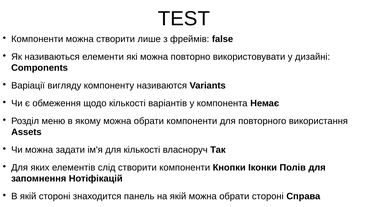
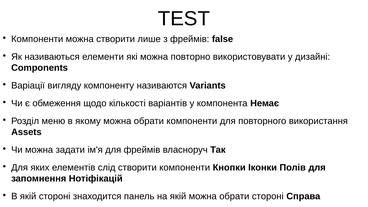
для кількості: кількості -> фреймів
